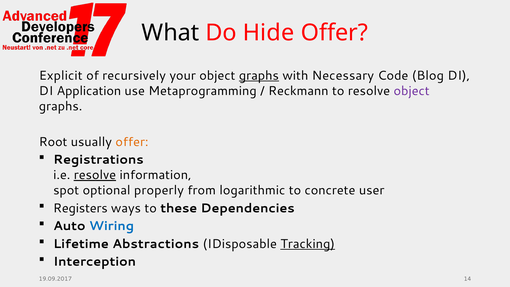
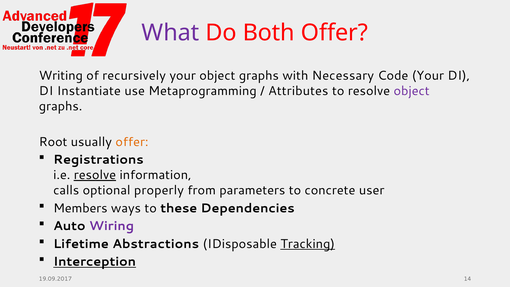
What colour: black -> purple
Hide: Hide -> Both
Explicit: Explicit -> Writing
graphs at (259, 76) underline: present -> none
Code Blog: Blog -> Your
Application: Application -> Instantiate
Reckmann: Reckmann -> Attributes
spot: spot -> calls
logarithmic: logarithmic -> parameters
Registers: Registers -> Members
Wiring colour: blue -> purple
Interception underline: none -> present
